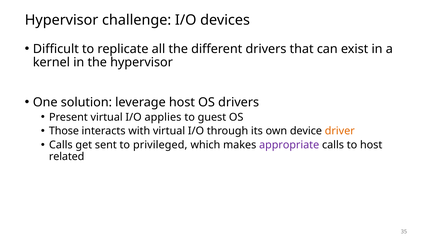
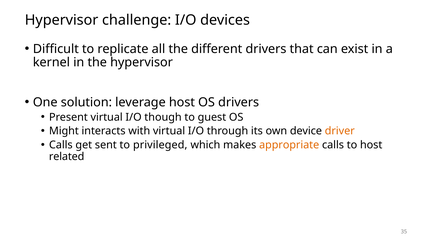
applies: applies -> though
Those: Those -> Might
appropriate colour: purple -> orange
